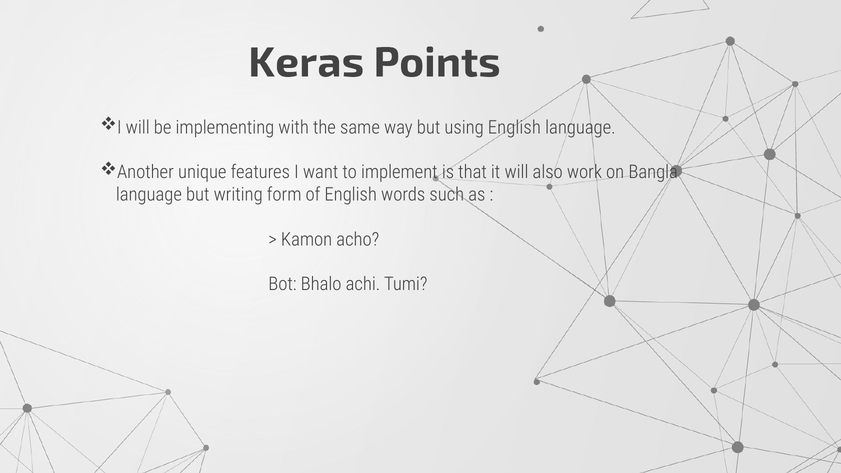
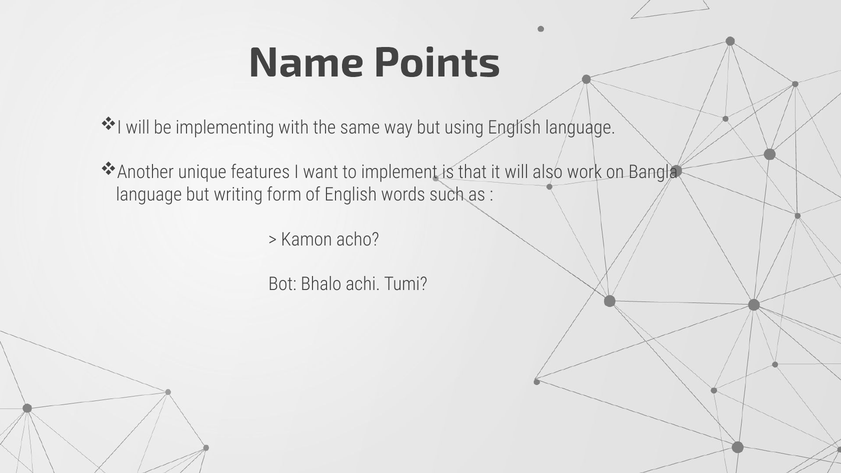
Keras: Keras -> Name
